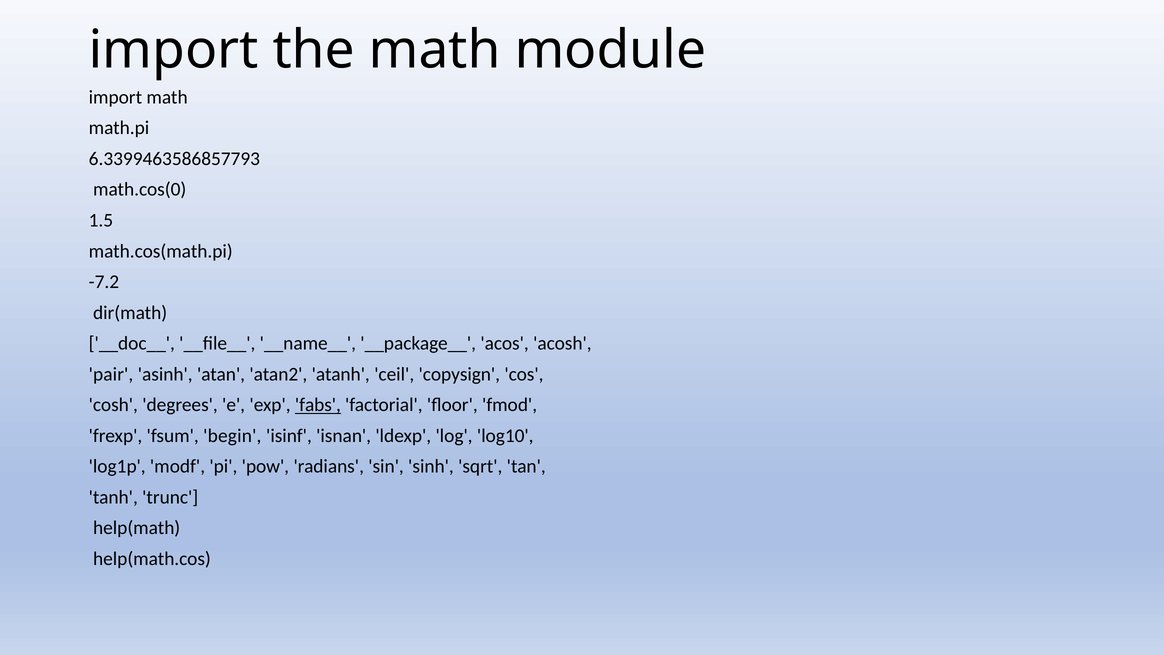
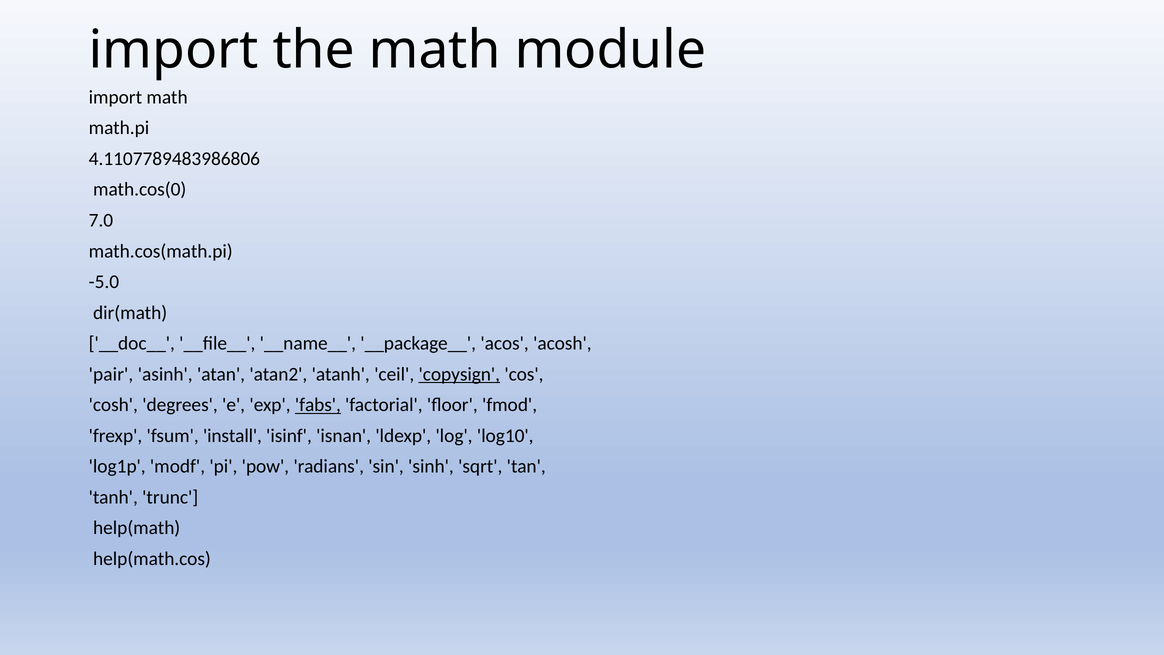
6.3399463586857793: 6.3399463586857793 -> 4.1107789483986806
1.5: 1.5 -> 7.0
-7.2: -7.2 -> -5.0
copysign underline: none -> present
begin: begin -> install
